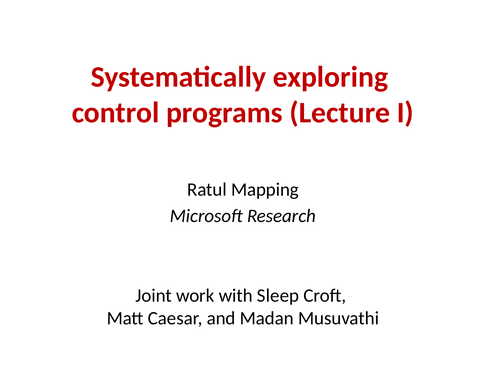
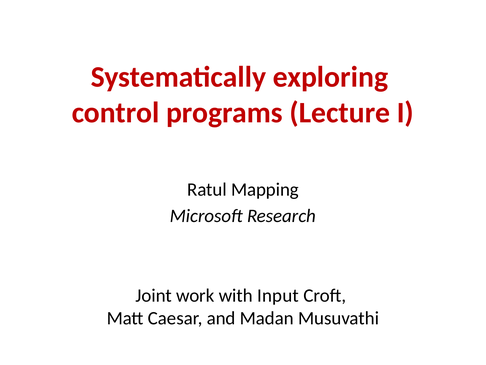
Sleep: Sleep -> Input
